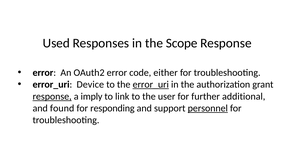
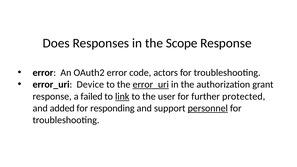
Used: Used -> Does
either: either -> actors
response at (52, 96) underline: present -> none
imply: imply -> failed
link underline: none -> present
additional: additional -> protected
found: found -> added
